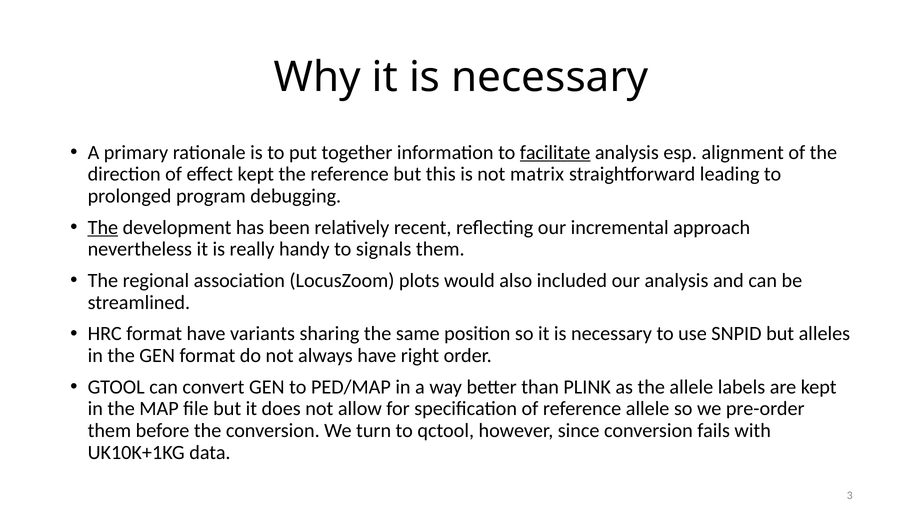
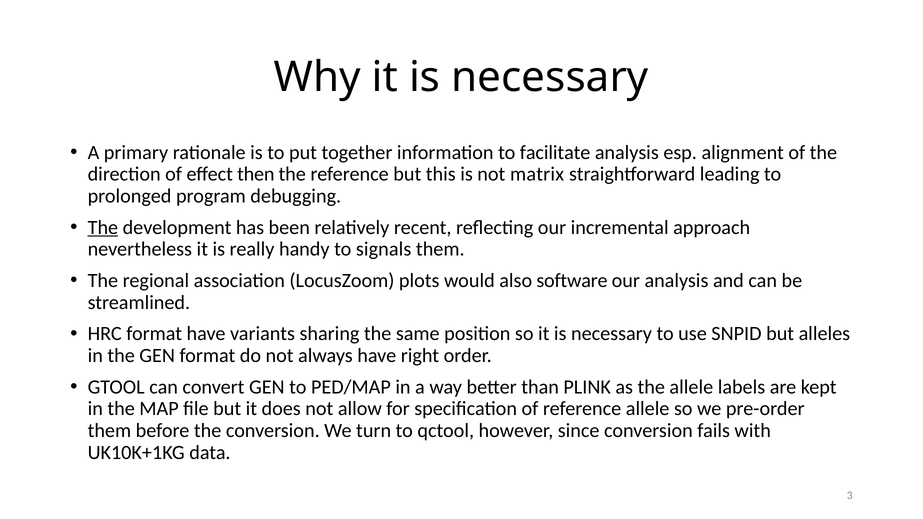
facilitate underline: present -> none
effect kept: kept -> then
included: included -> software
